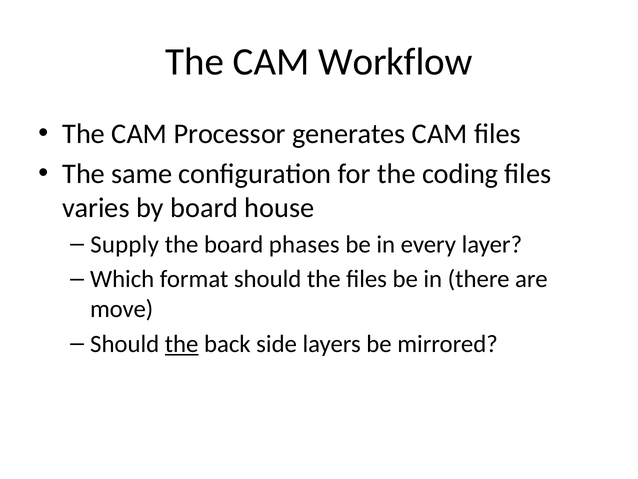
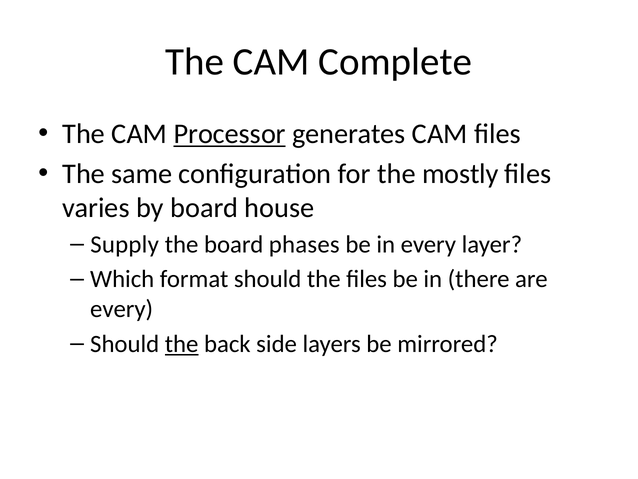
Workflow: Workflow -> Complete
Processor underline: none -> present
coding: coding -> mostly
move at (122, 309): move -> every
